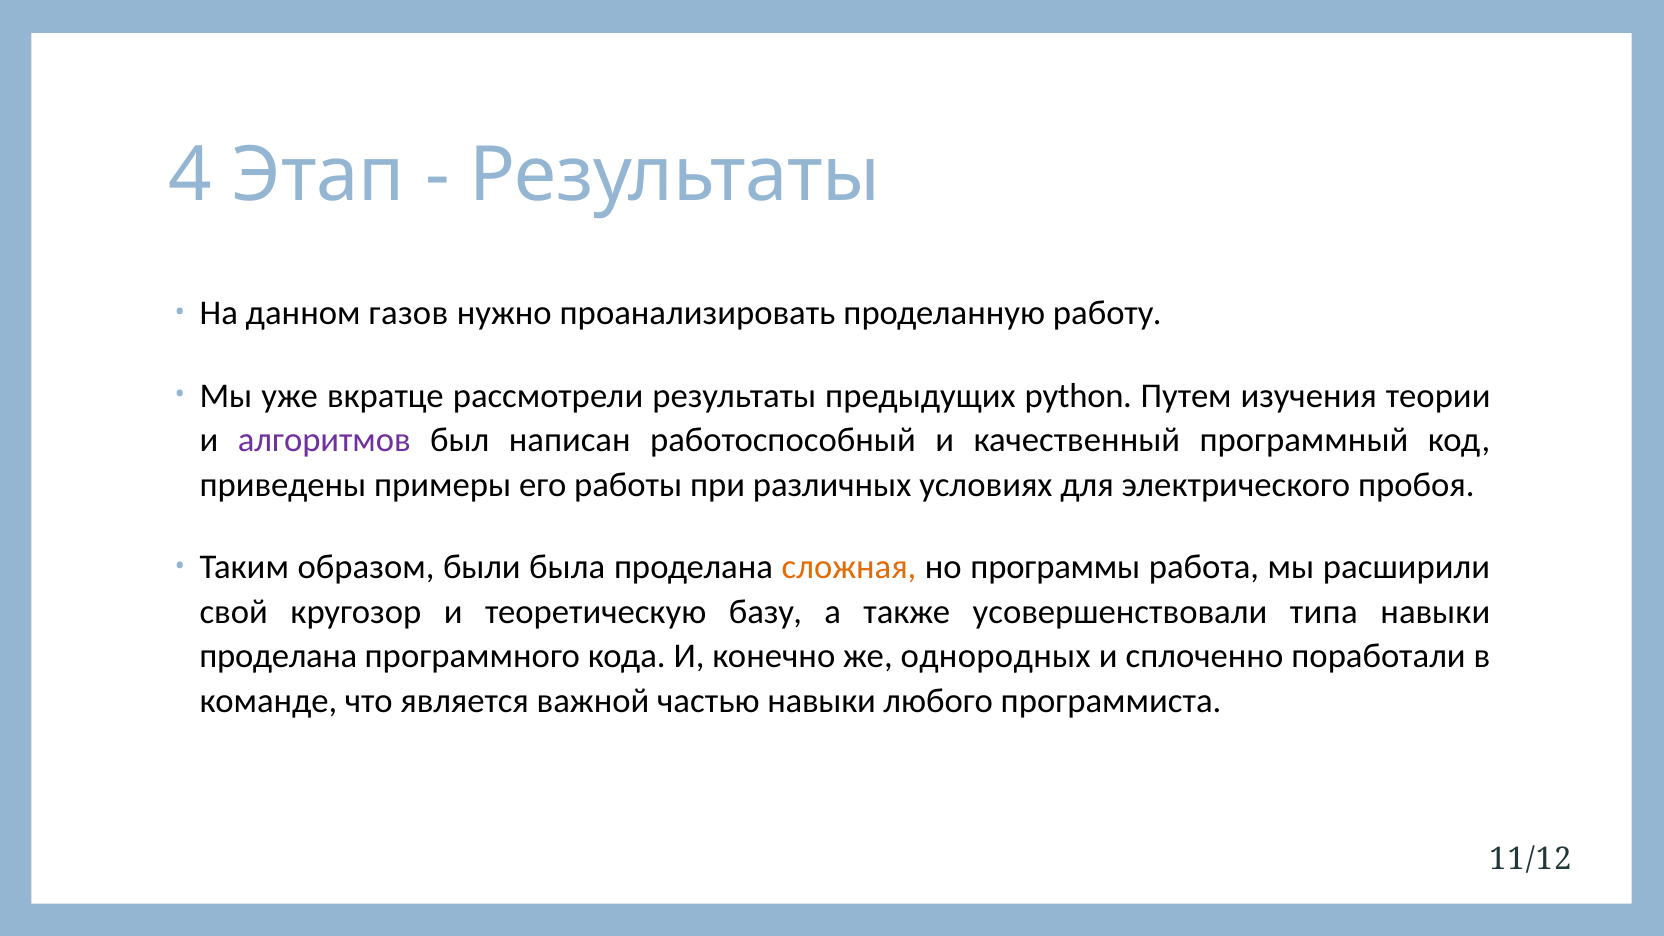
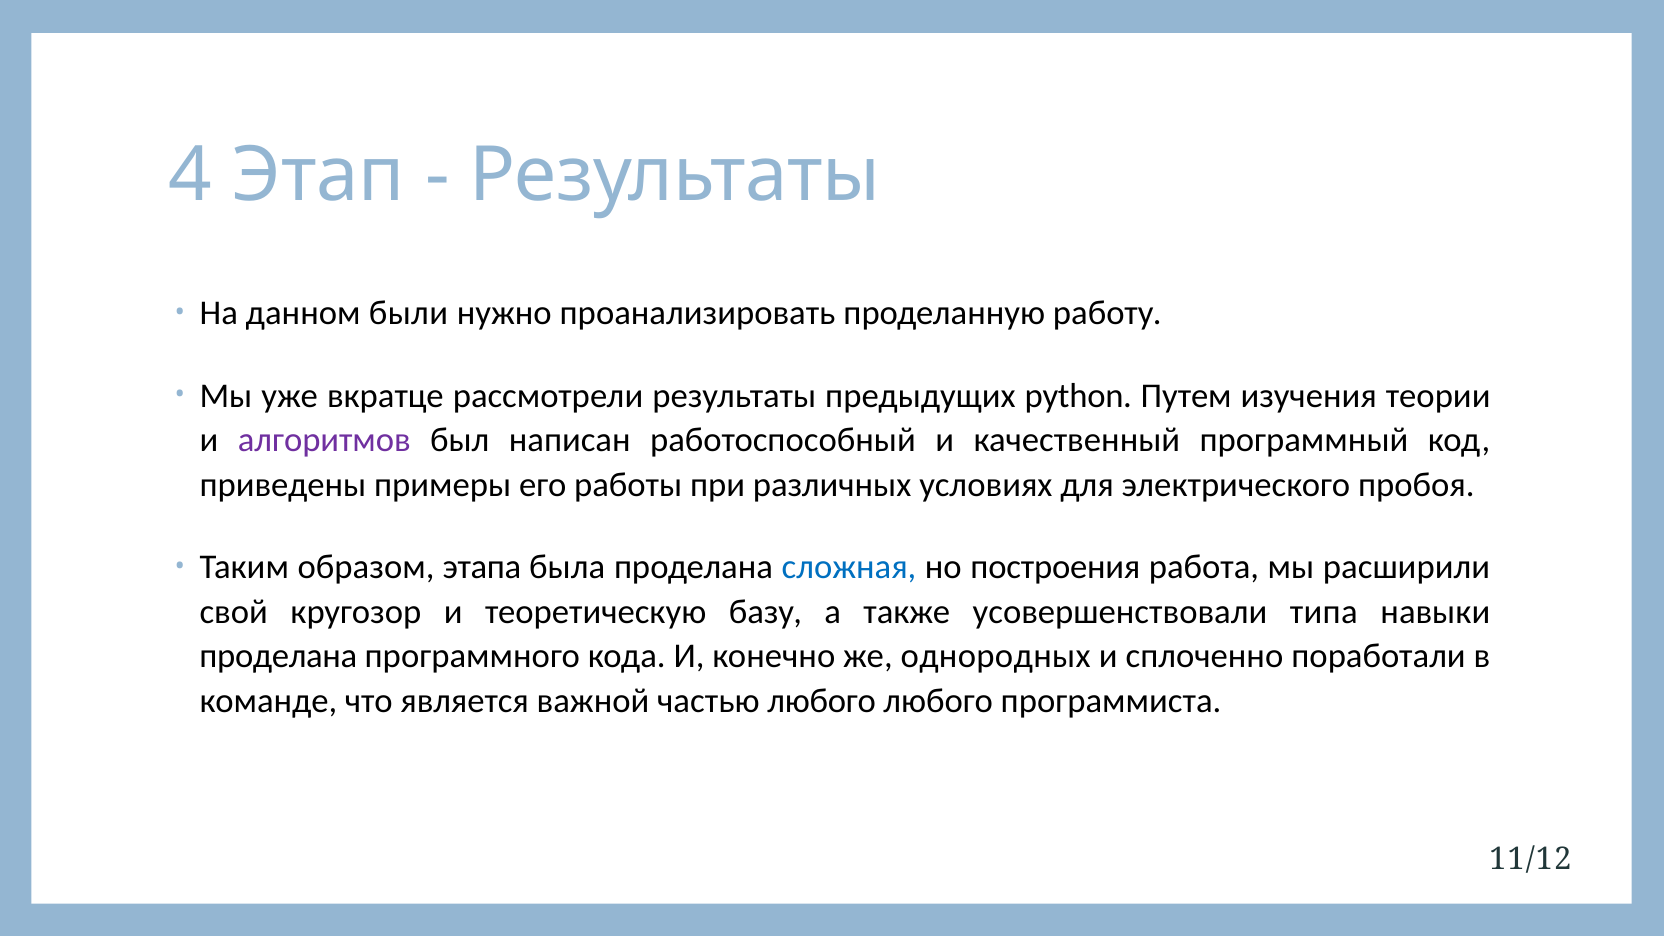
газов: газов -> были
были: были -> этапа
сложная colour: orange -> blue
программы: программы -> построения
частью навыки: навыки -> любого
